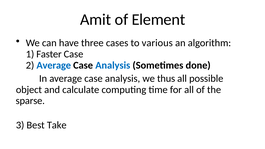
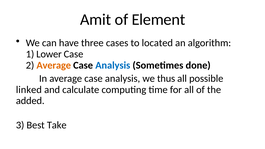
various: various -> located
Faster: Faster -> Lower
Average at (54, 65) colour: blue -> orange
object: object -> linked
sparse: sparse -> added
